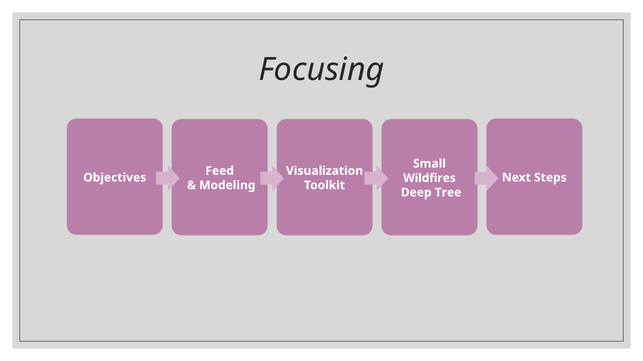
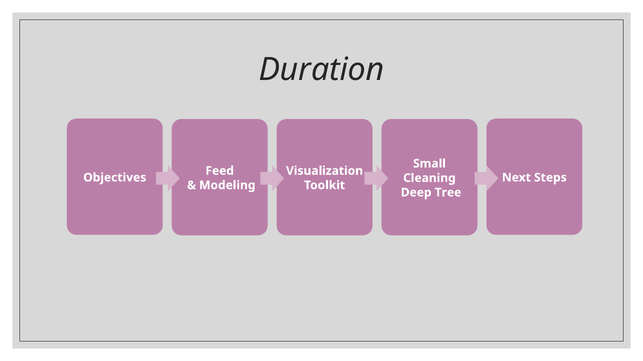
Focusing: Focusing -> Duration
Wildfires: Wildfires -> Cleaning
